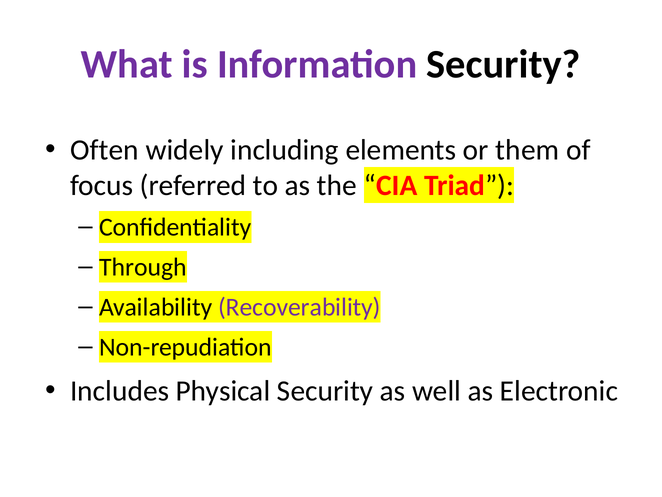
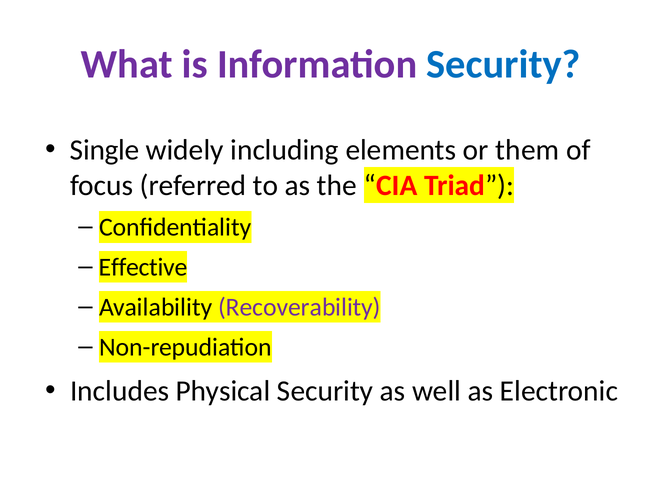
Security at (503, 64) colour: black -> blue
Often: Often -> Single
Through: Through -> Effective
